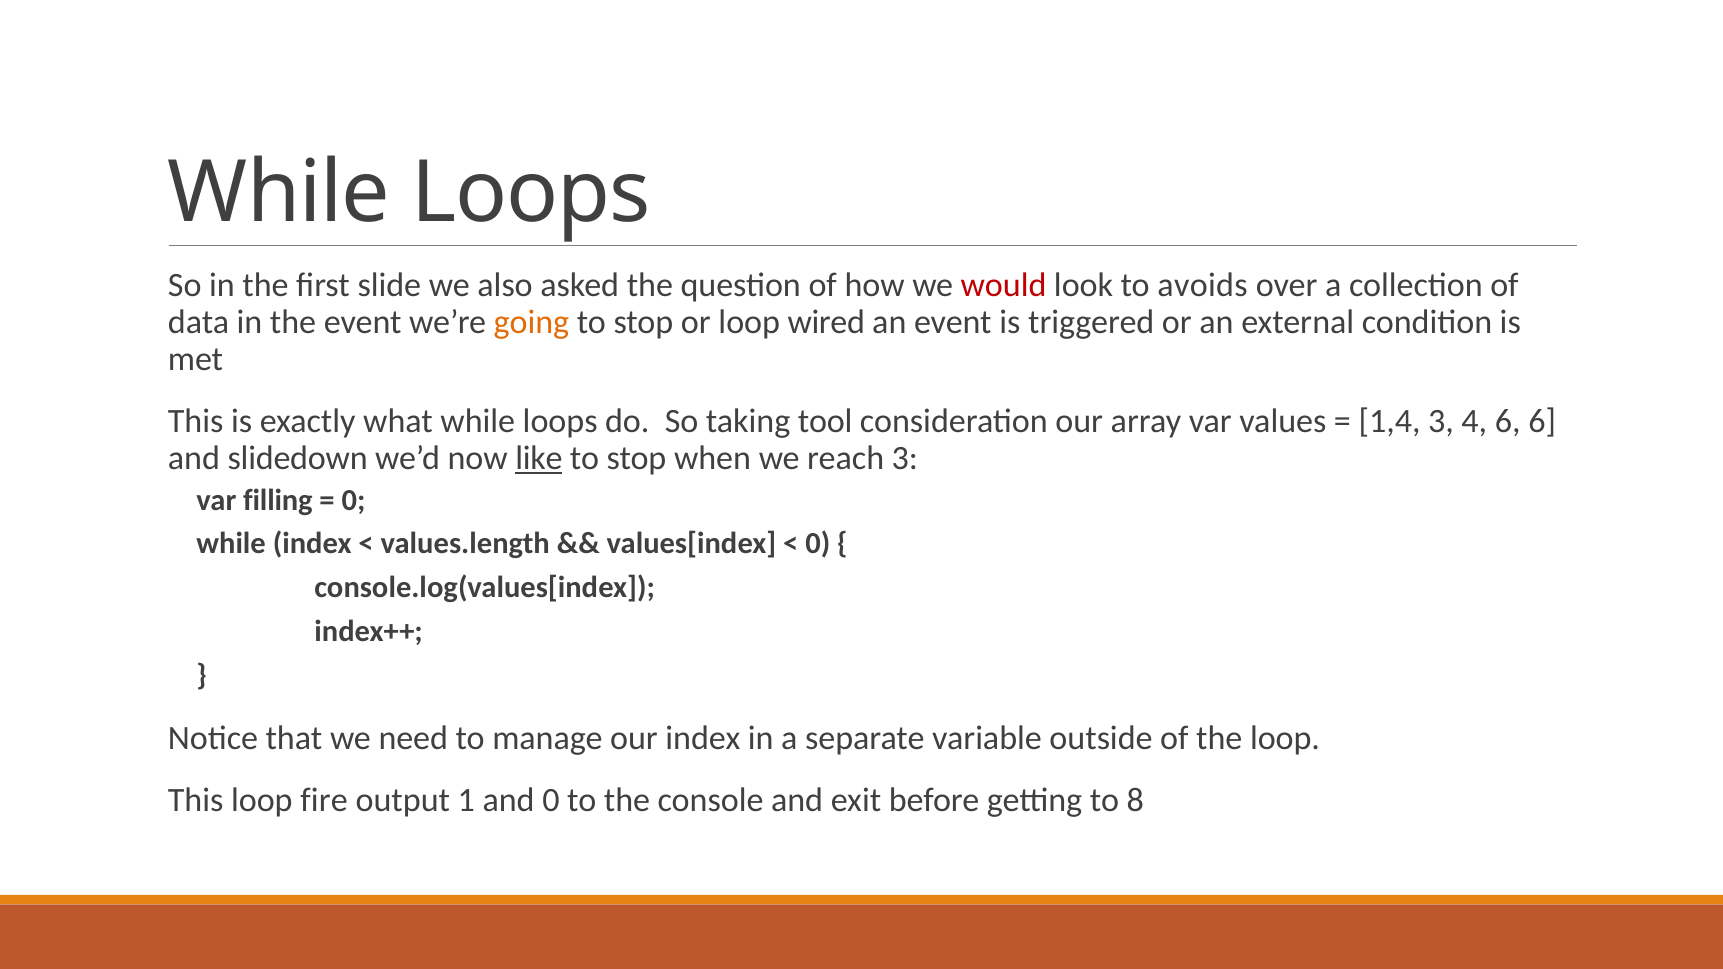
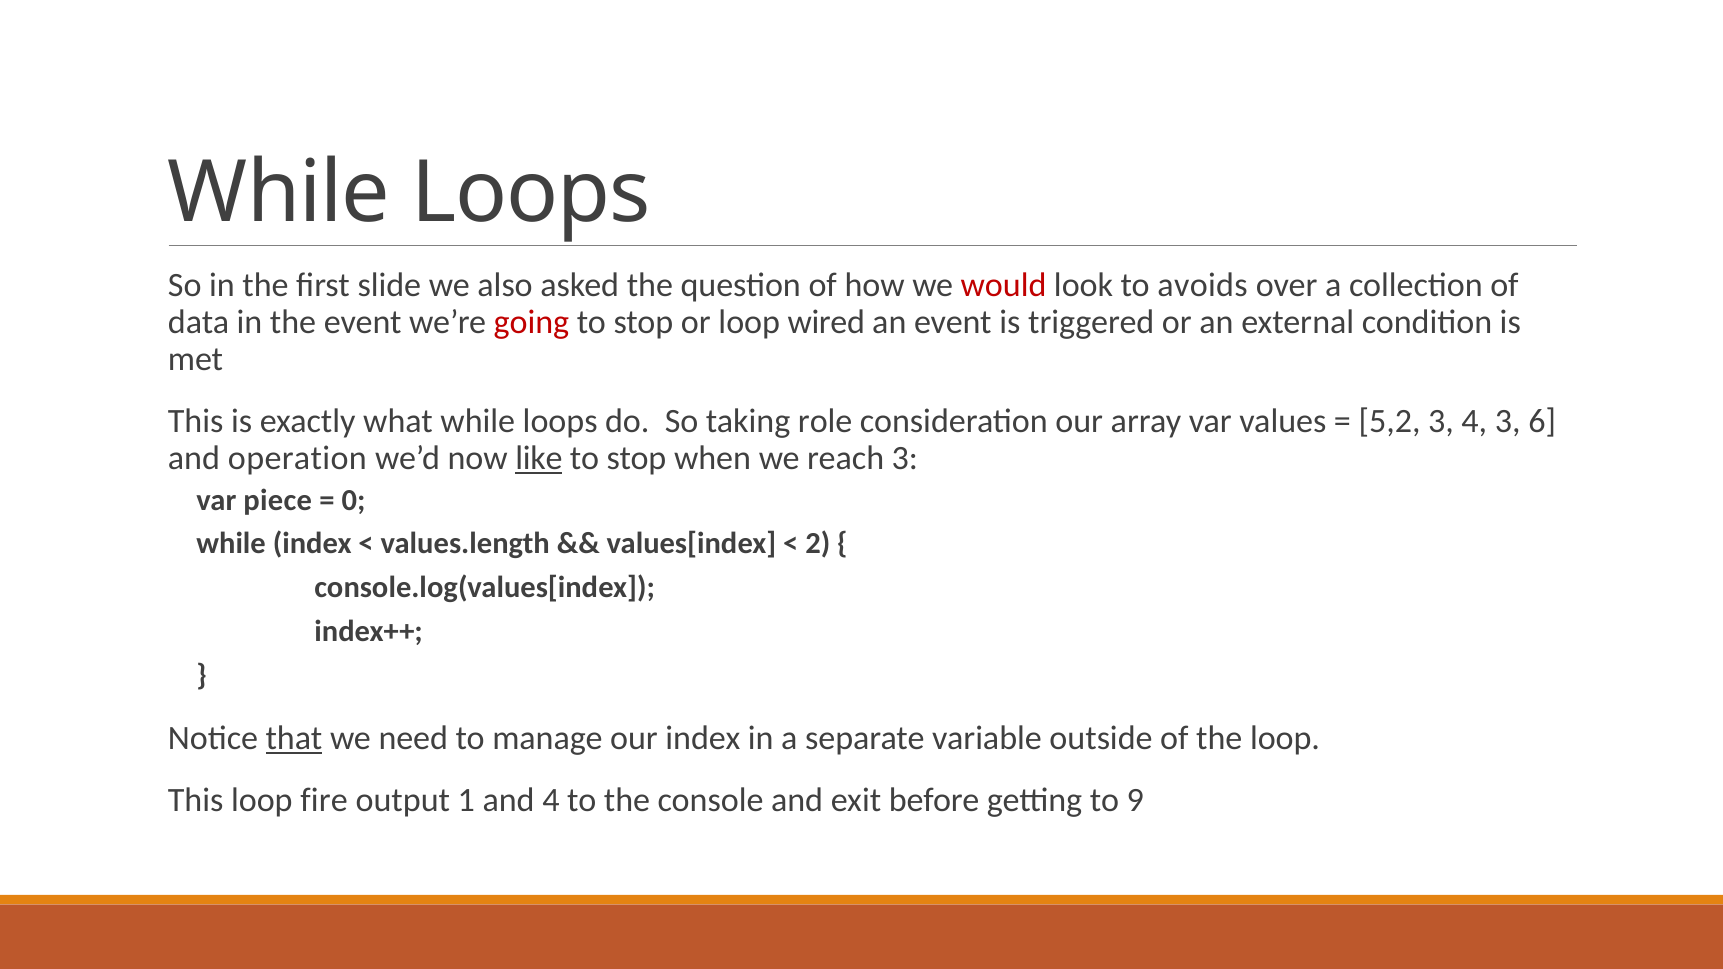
going colour: orange -> red
tool: tool -> role
1,4: 1,4 -> 5,2
4 6: 6 -> 3
slidedown: slidedown -> operation
filling: filling -> piece
0 at (818, 544): 0 -> 2
that underline: none -> present
and 0: 0 -> 4
8: 8 -> 9
